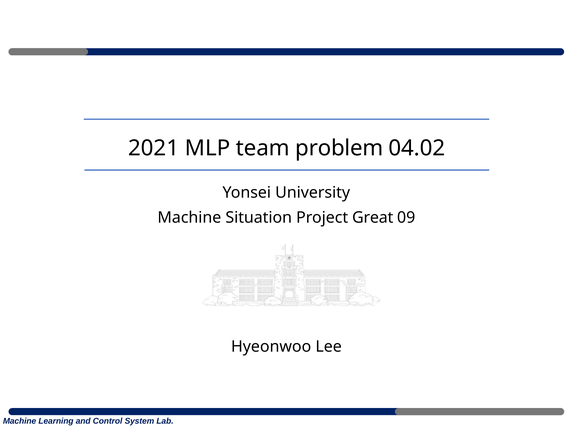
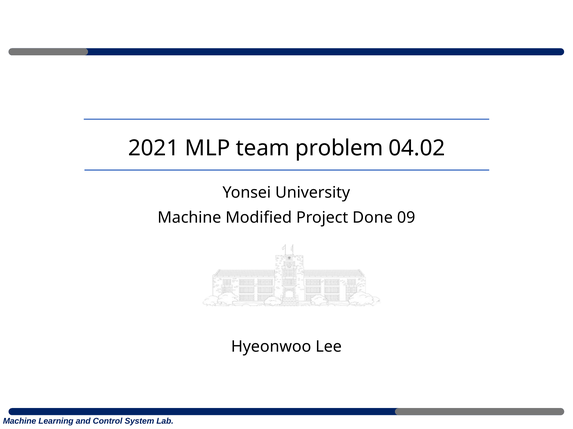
Situation: Situation -> Modified
Great: Great -> Done
